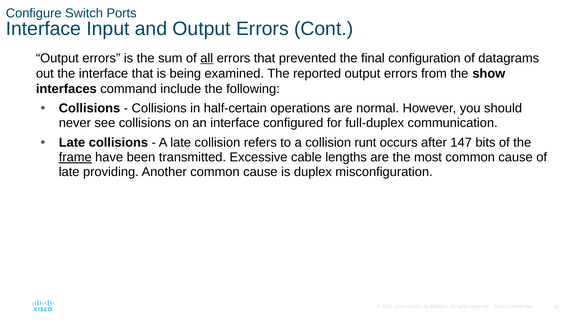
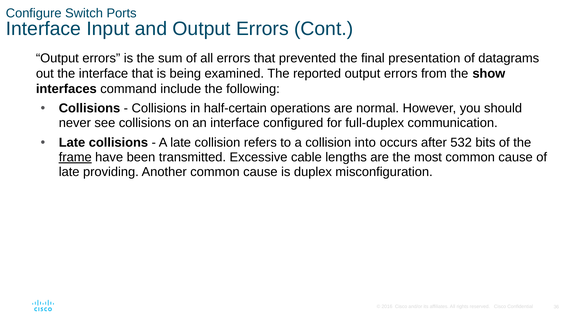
all at (207, 58) underline: present -> none
configuration: configuration -> presentation
runt: runt -> into
147: 147 -> 532
